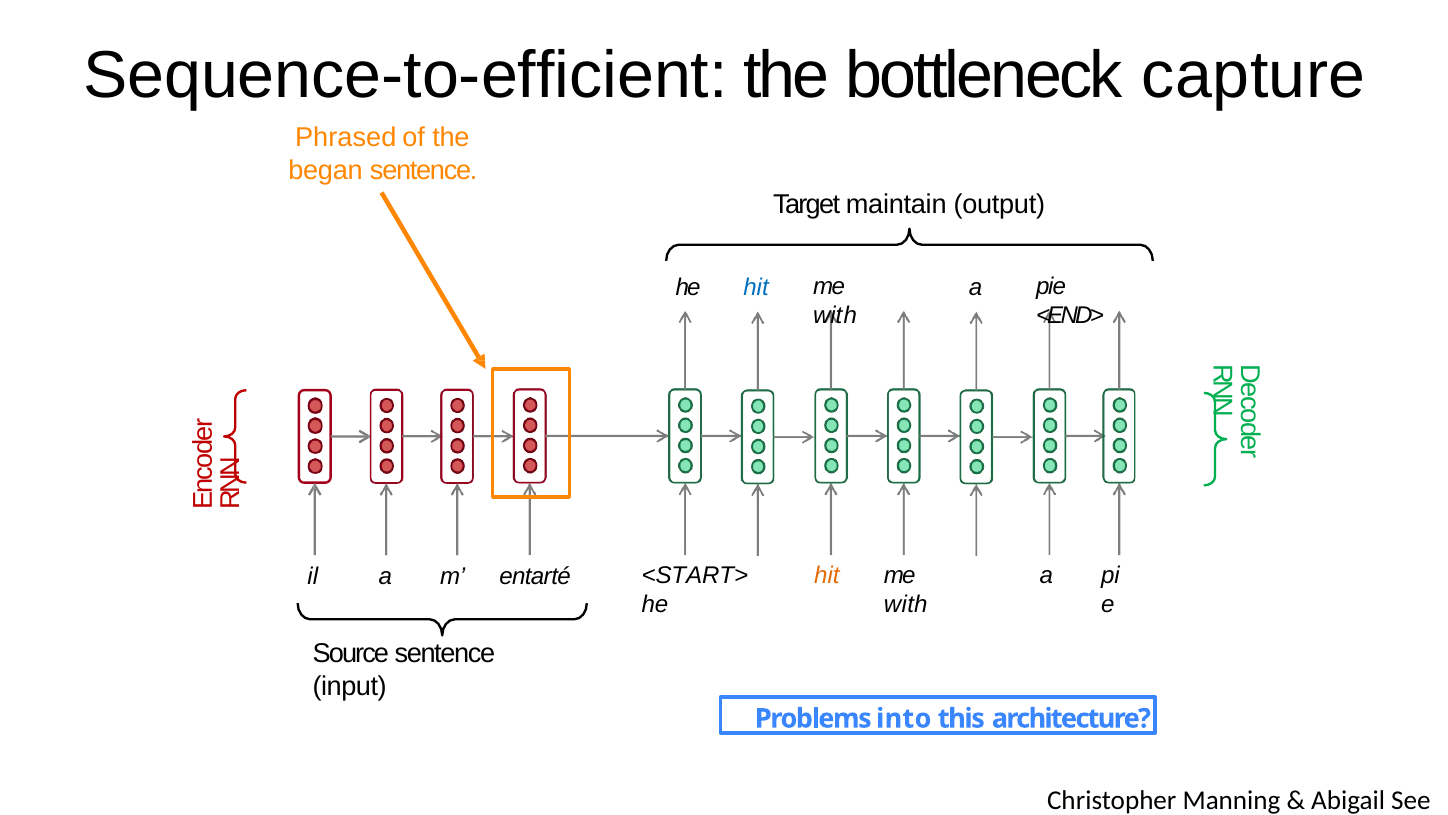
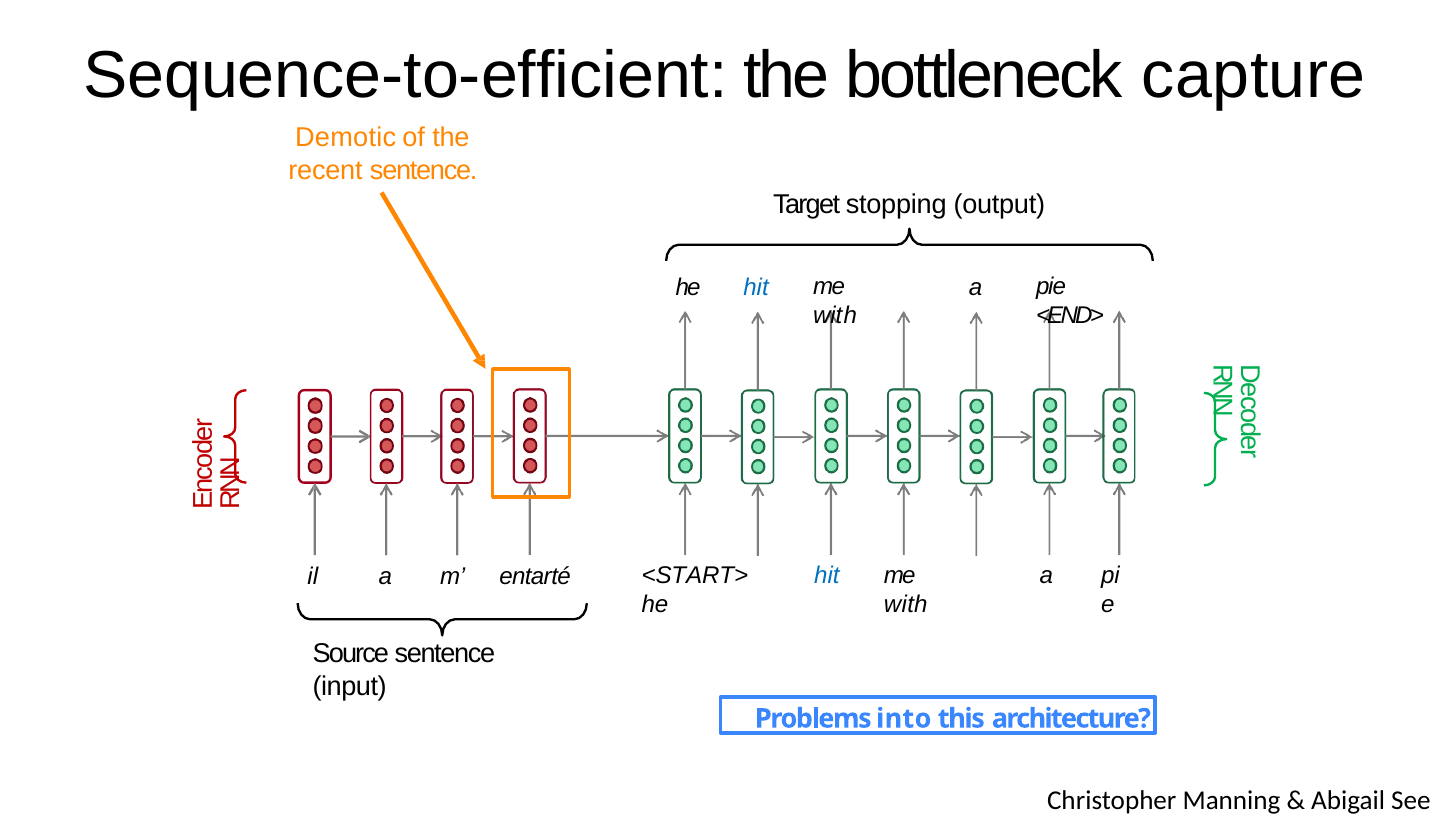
Phrased: Phrased -> Demotic
began: began -> recent
maintain: maintain -> stopping
hit at (827, 575) colour: orange -> blue
